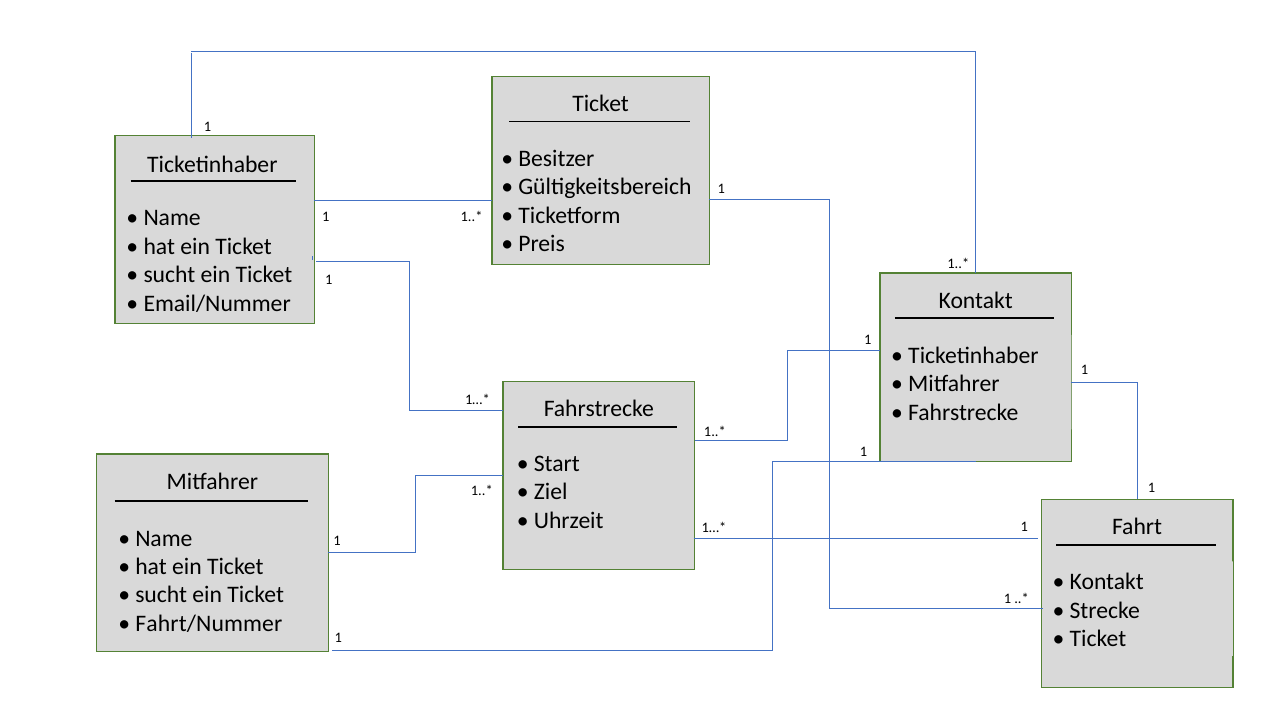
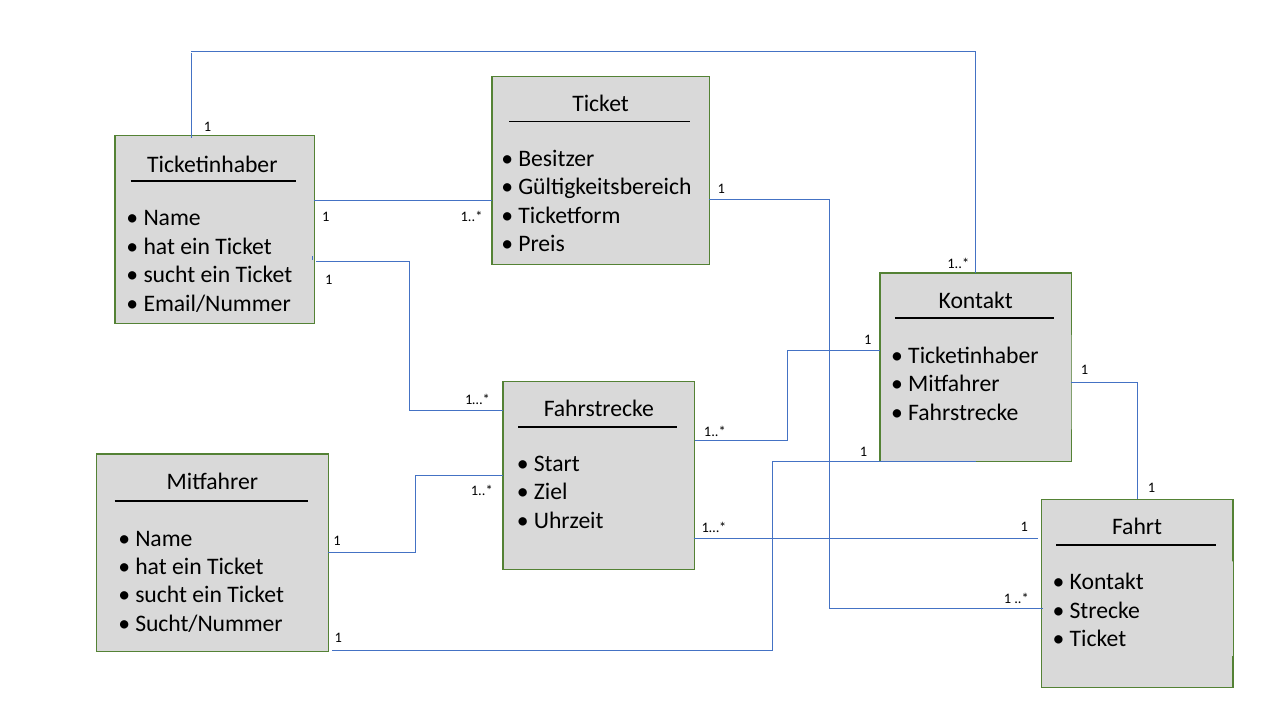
Fahrt/Nummer: Fahrt/Nummer -> Sucht/Nummer
